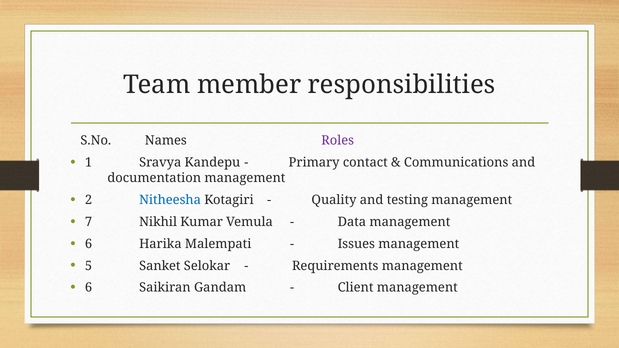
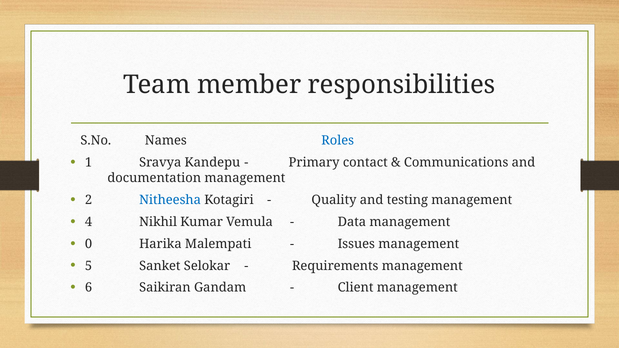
Roles colour: purple -> blue
7: 7 -> 4
6 at (89, 244): 6 -> 0
